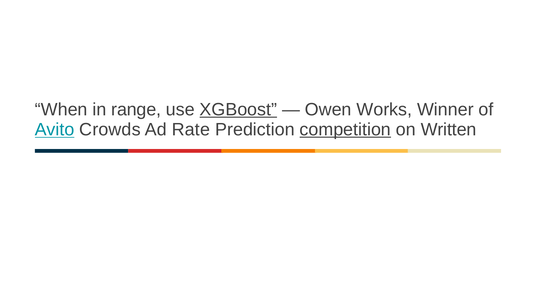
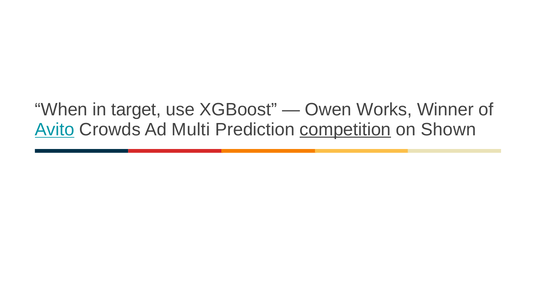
range: range -> target
XGBoost underline: present -> none
Rate: Rate -> Multi
Written: Written -> Shown
